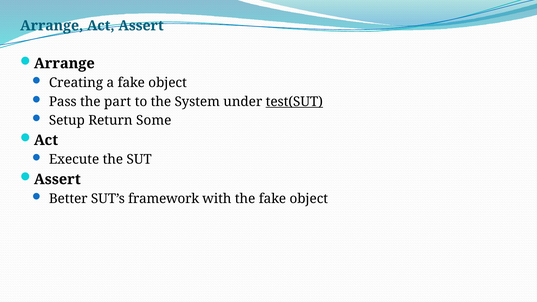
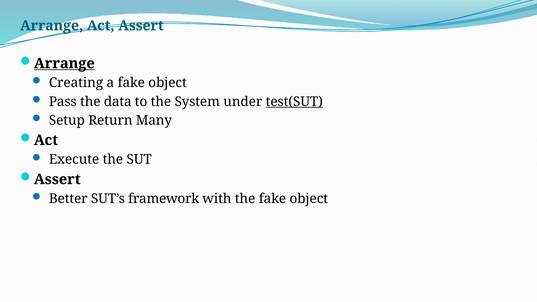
Arrange at (64, 63) underline: none -> present
part: part -> data
Some: Some -> Many
